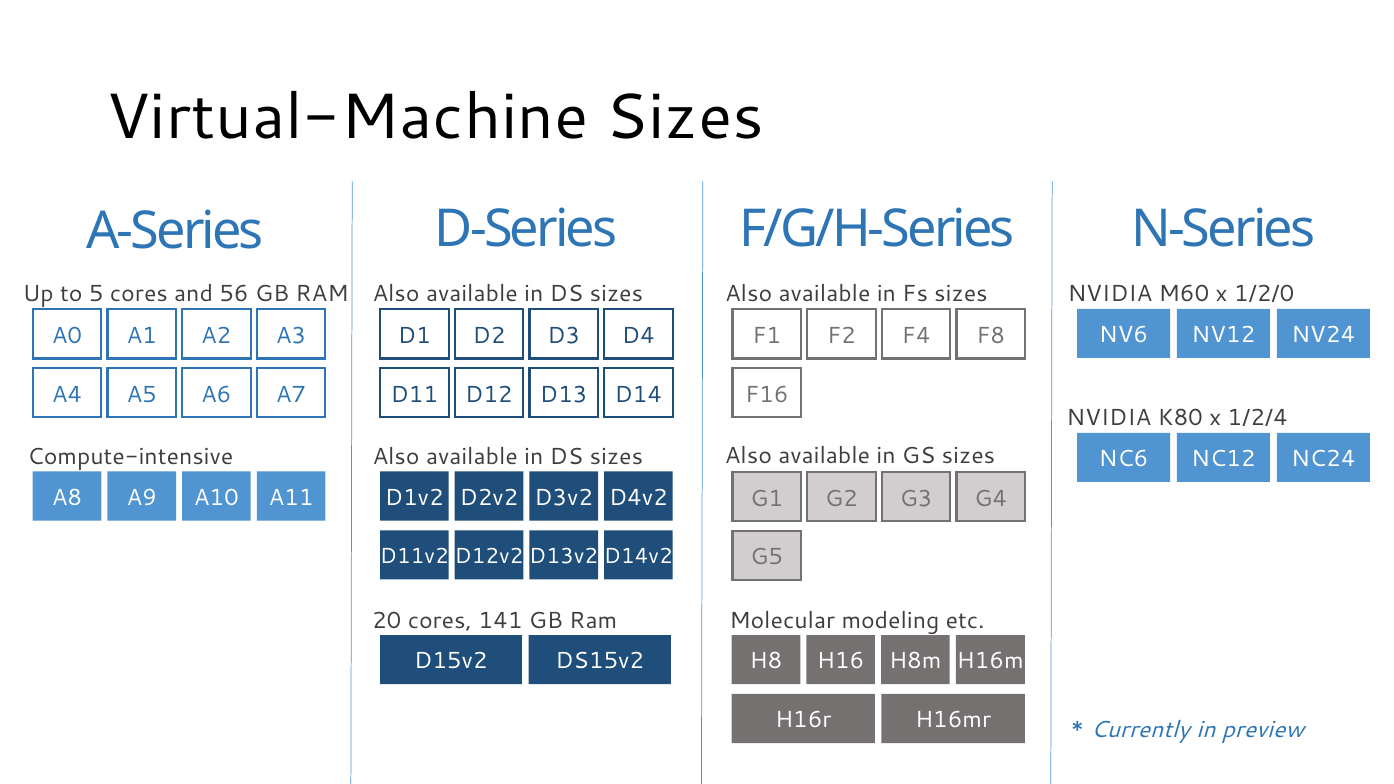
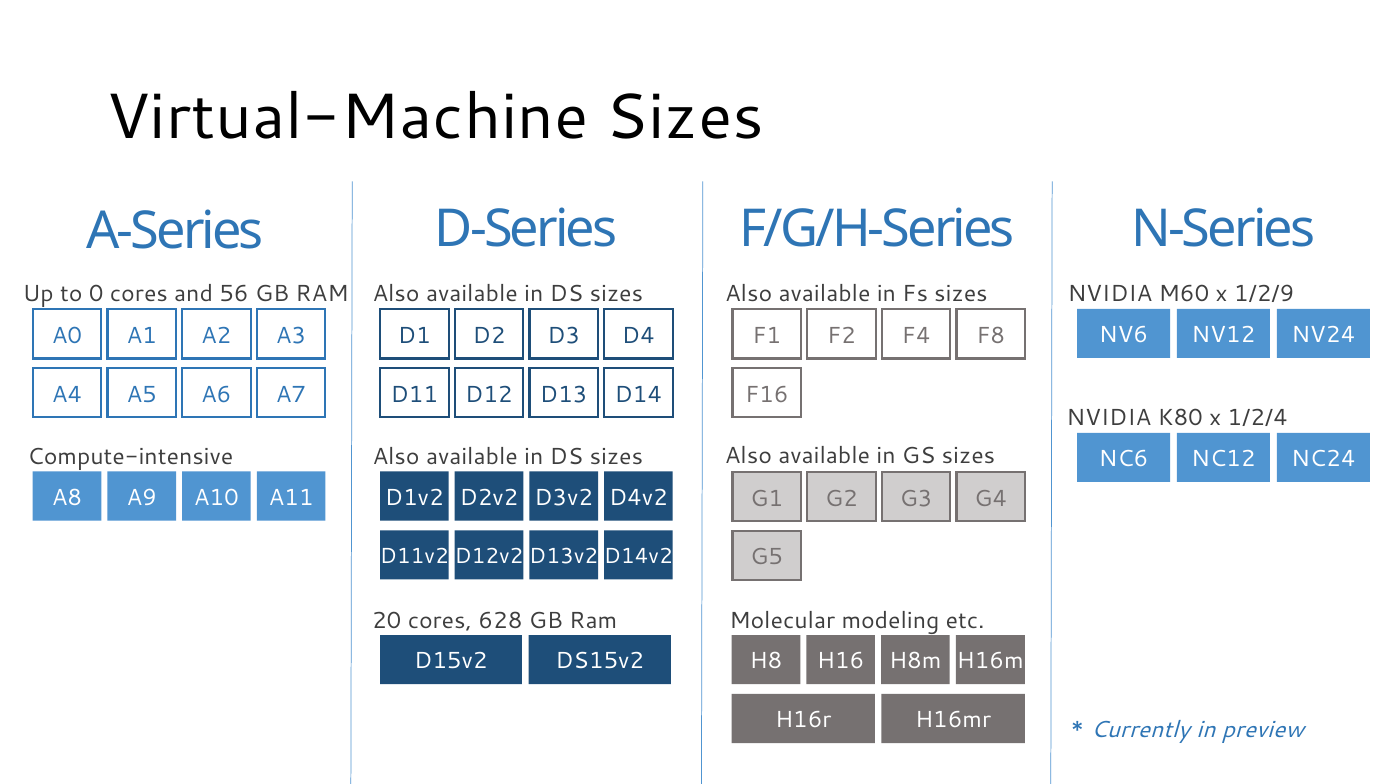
5: 5 -> 0
1/2/0: 1/2/0 -> 1/2/9
141: 141 -> 628
